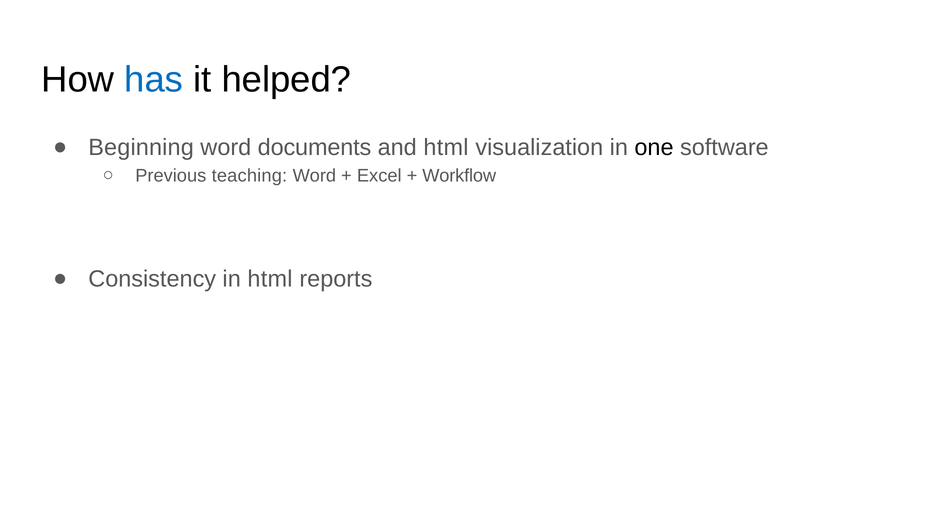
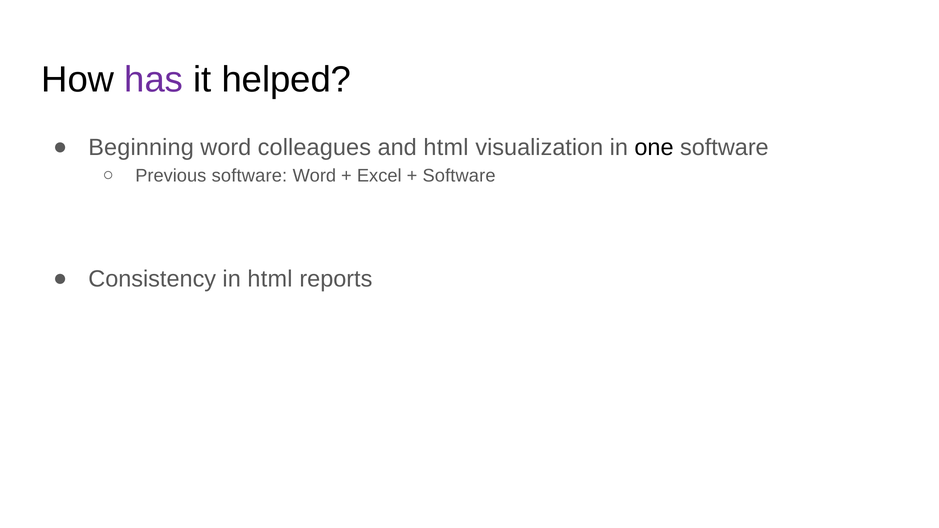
has colour: blue -> purple
documents: documents -> colleagues
Previous teaching: teaching -> software
Workflow at (459, 176): Workflow -> Software
